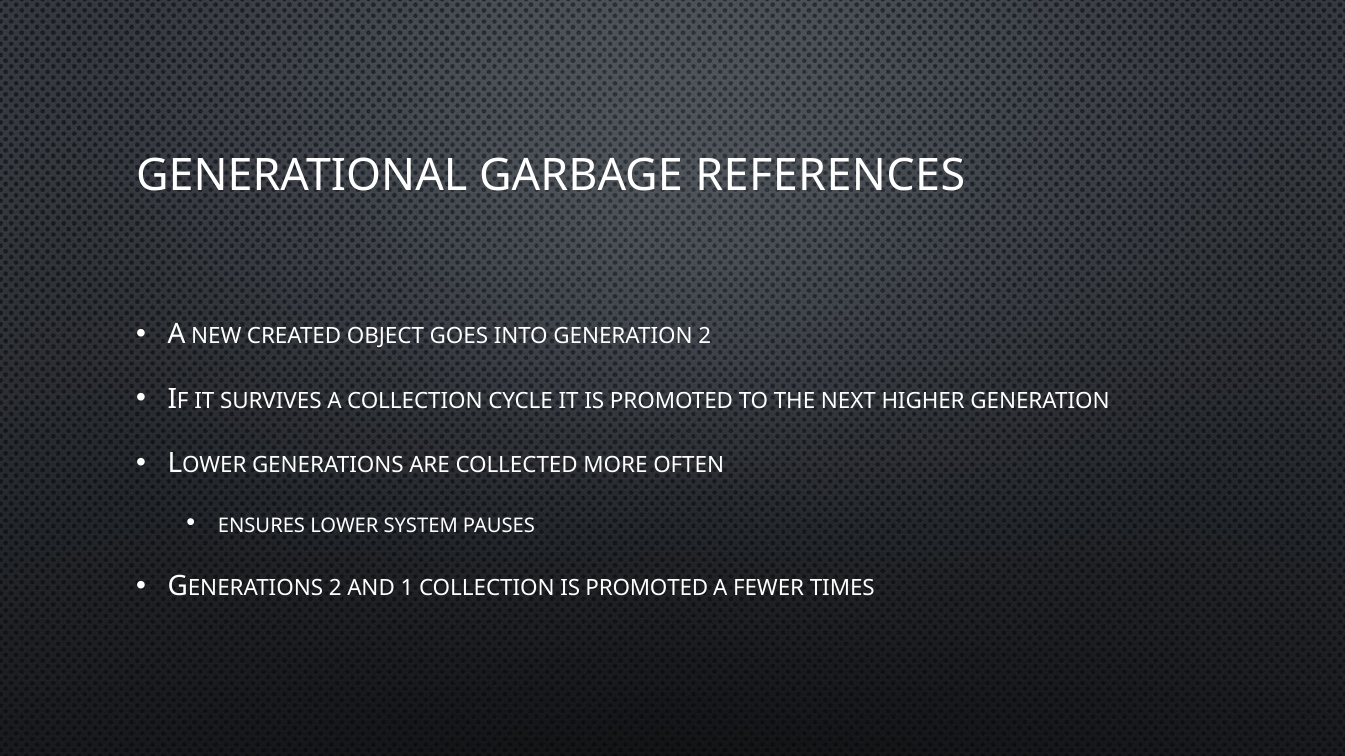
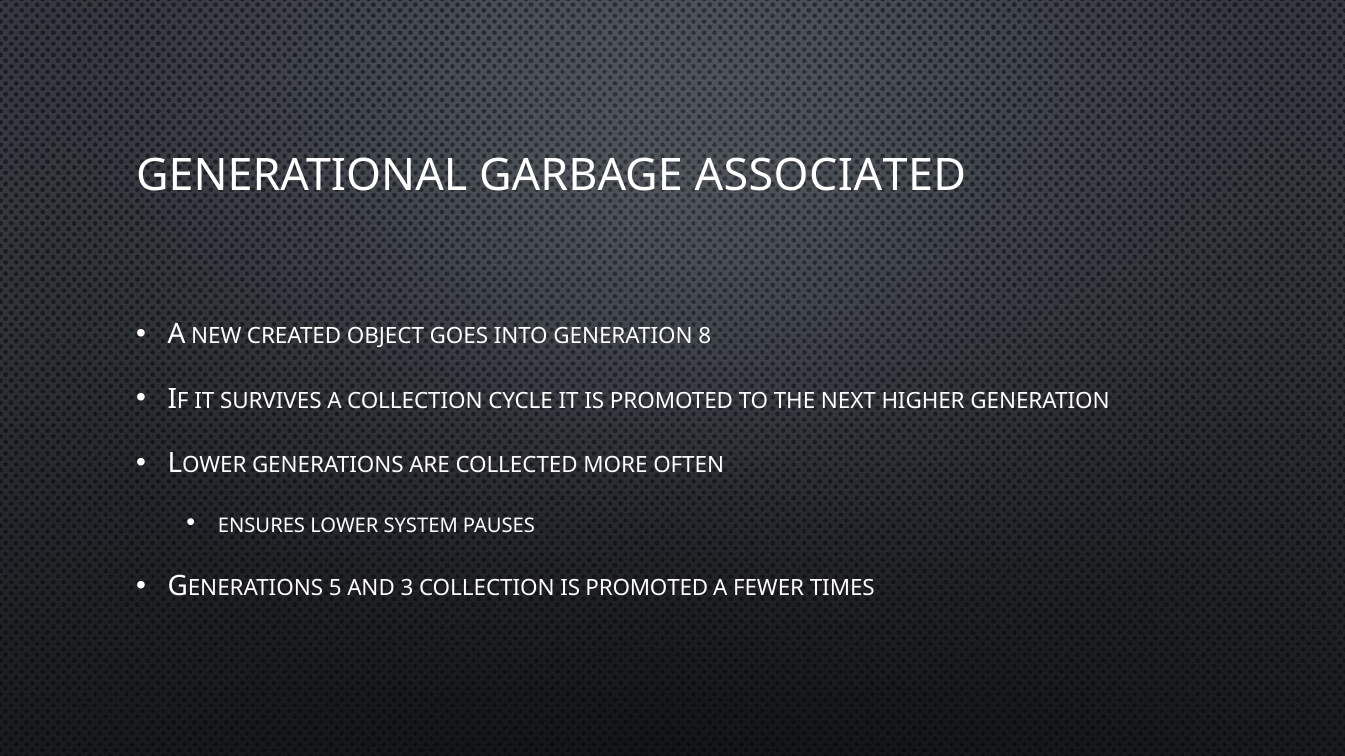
REFERENCES: REFERENCES -> ASSOCIATED
GENERATION 2: 2 -> 8
2 at (335, 589): 2 -> 5
1: 1 -> 3
